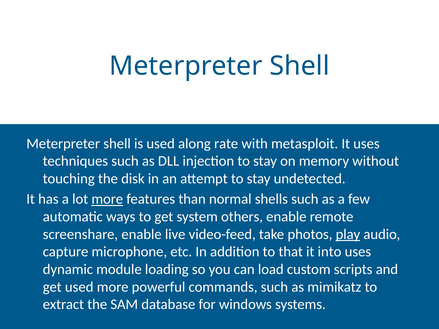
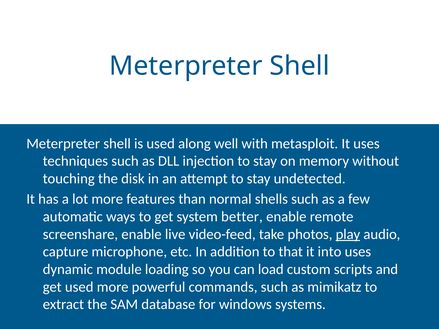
rate: rate -> well
more at (107, 199) underline: present -> none
others: others -> better
